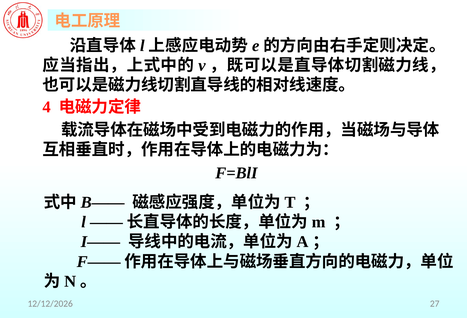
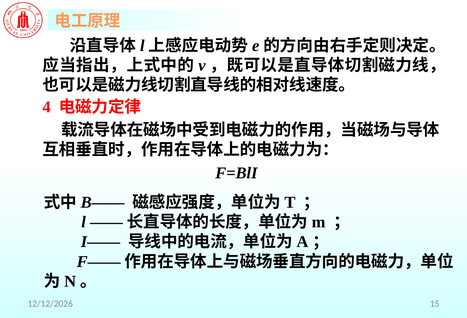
27: 27 -> 15
